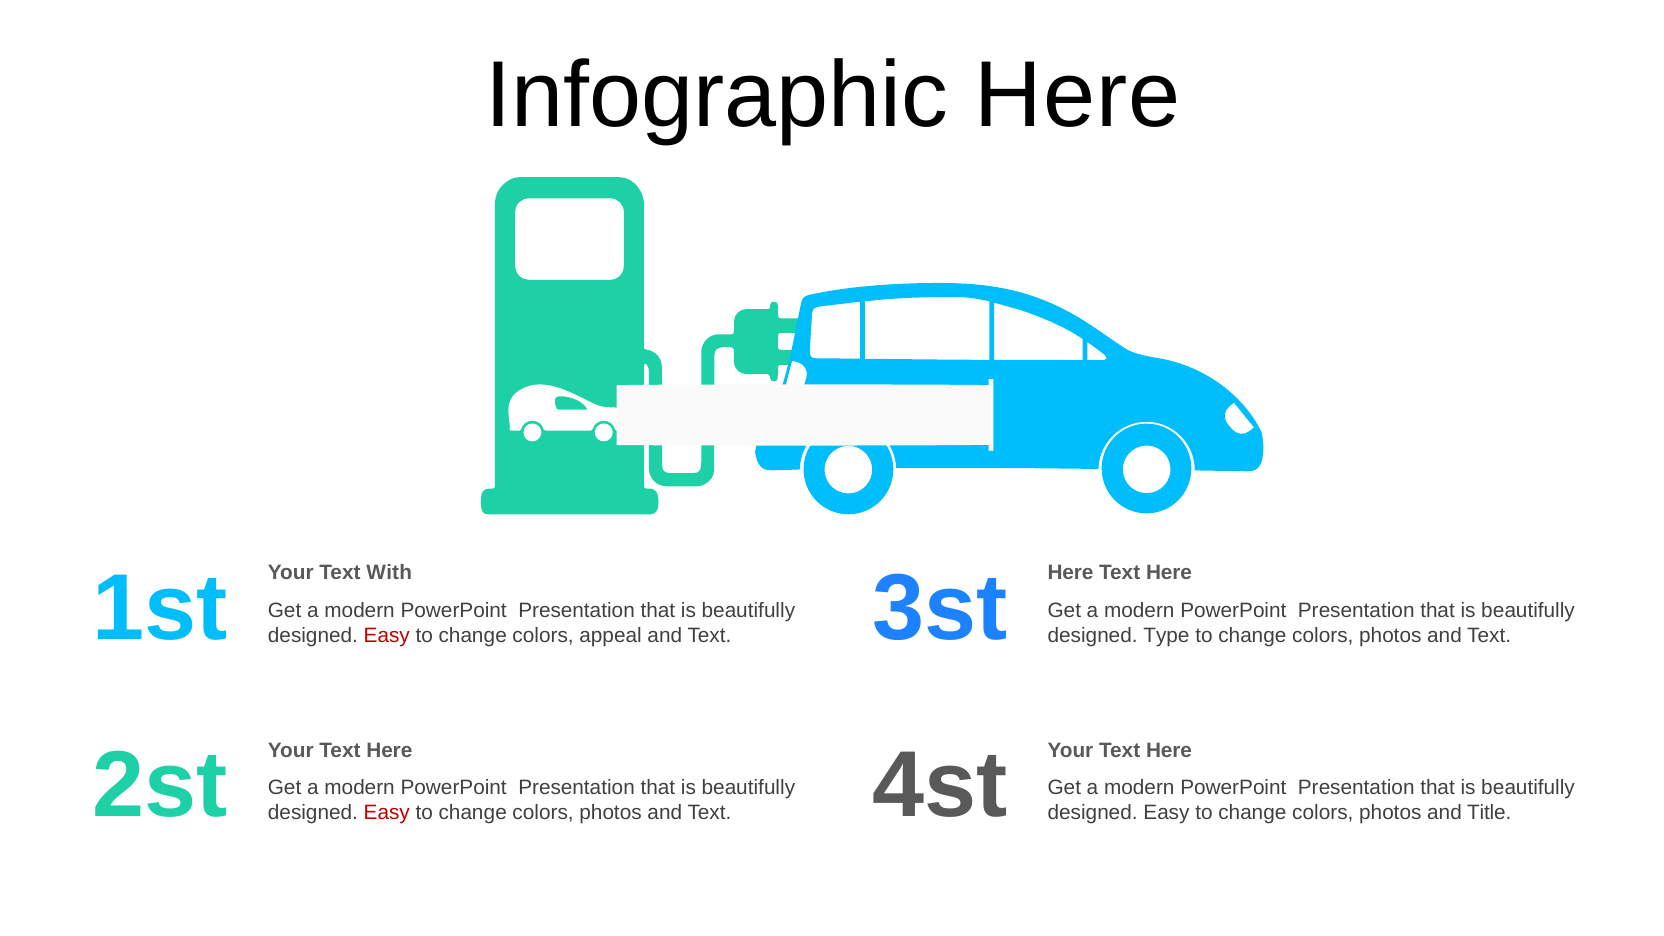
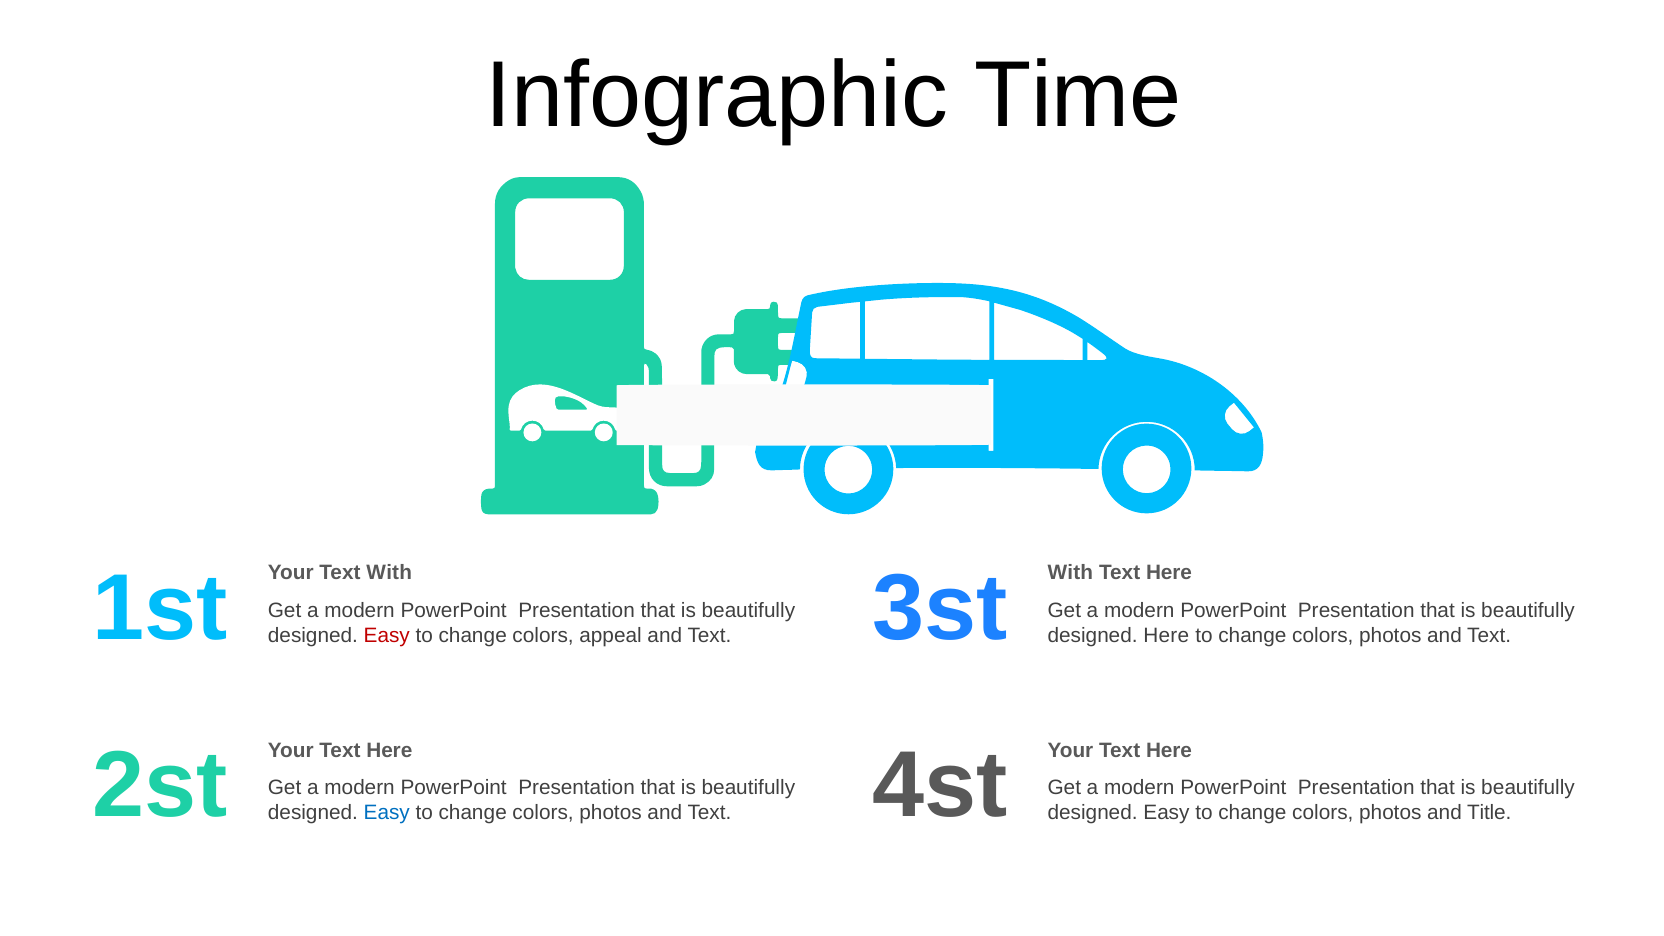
Infographic Here: Here -> Time
Here at (1071, 573): Here -> With
designed Type: Type -> Here
Easy at (387, 813) colour: red -> blue
